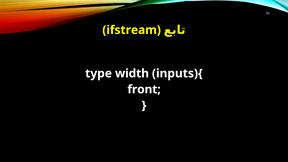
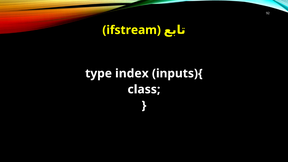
width: width -> index
front: front -> class
